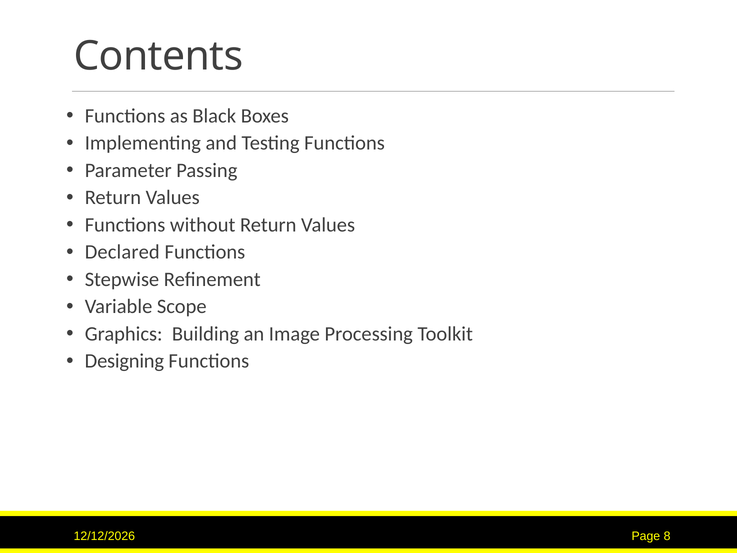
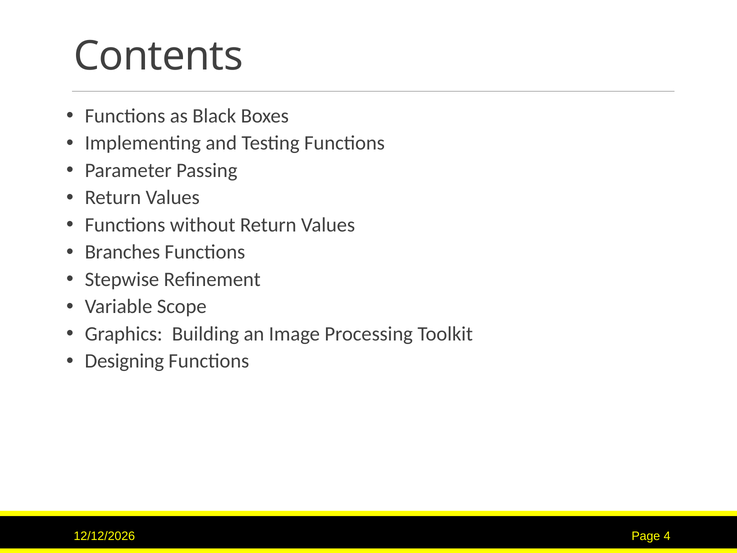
Declared: Declared -> Branches
8: 8 -> 4
